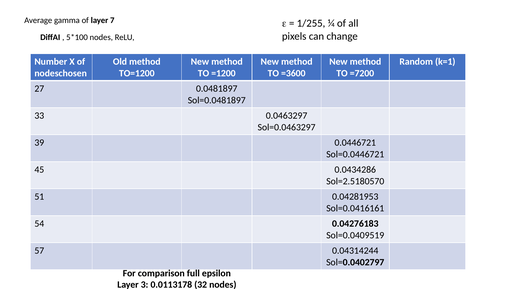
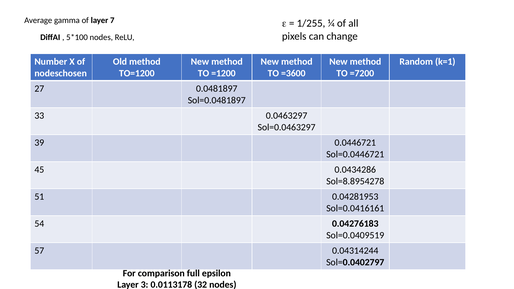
Sol=2.5180570: Sol=2.5180570 -> Sol=8.8954278
